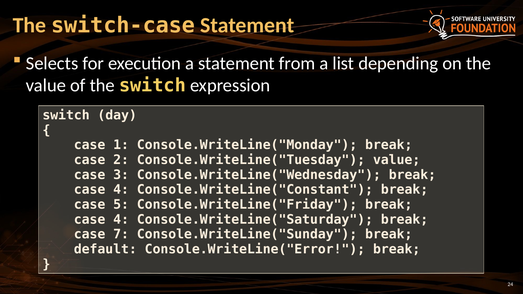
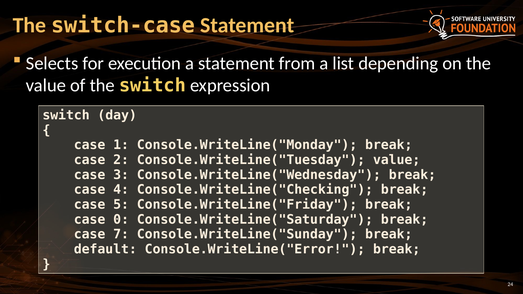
Console.WriteLine("Constant: Console.WriteLine("Constant -> Console.WriteLine("Checking
4 at (121, 220): 4 -> 0
